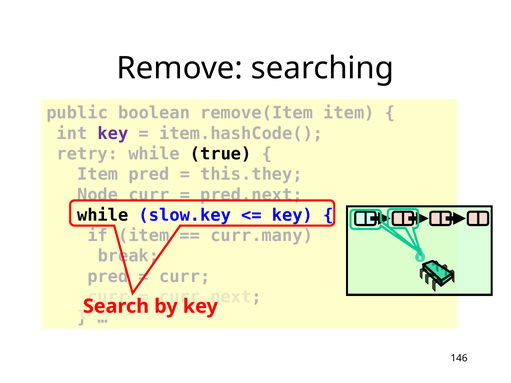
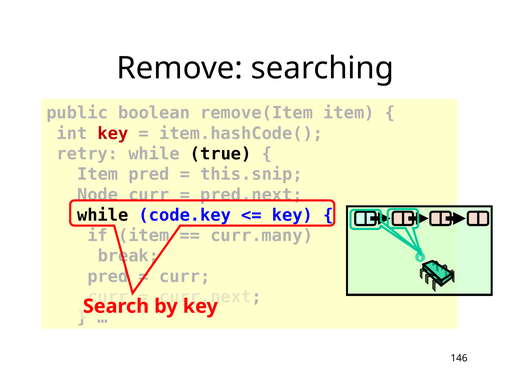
key at (113, 134) colour: purple -> red
this.they: this.they -> this.snip
slow.key: slow.key -> code.key
